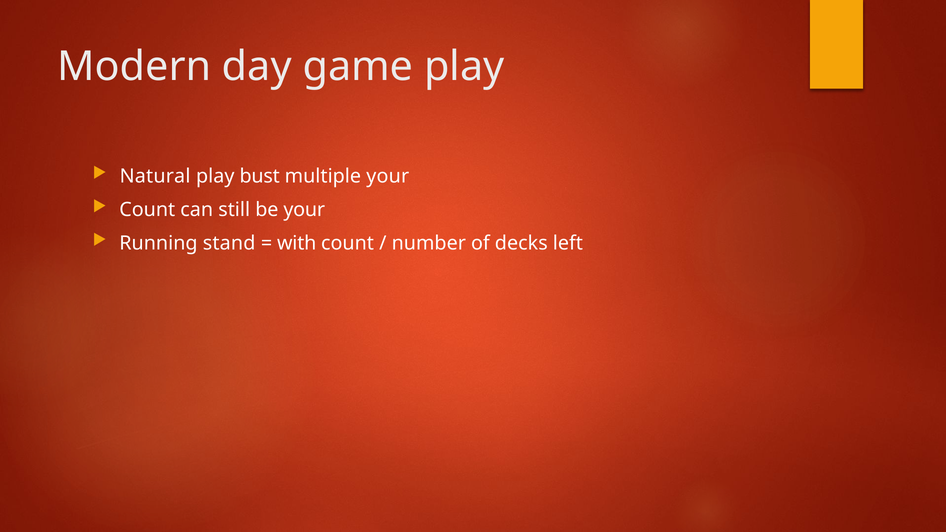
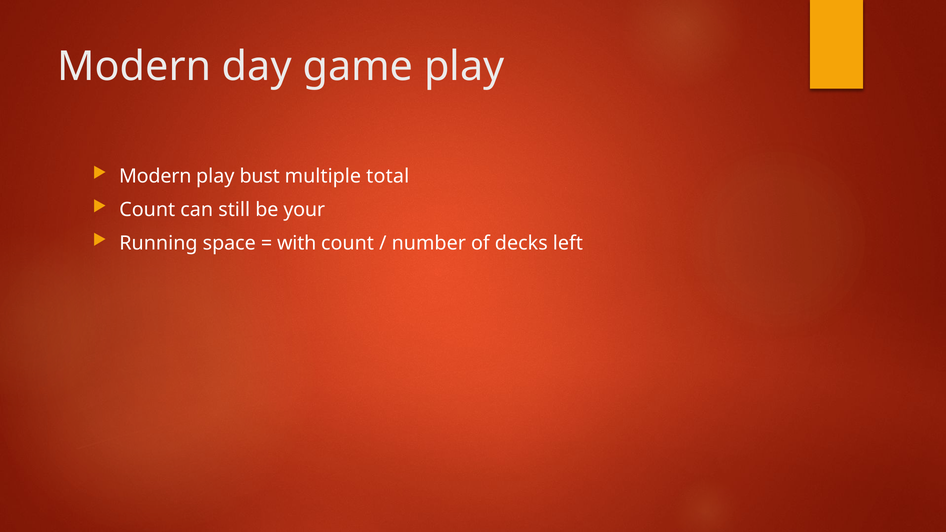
Natural at (155, 176): Natural -> Modern
multiple your: your -> total
stand: stand -> space
